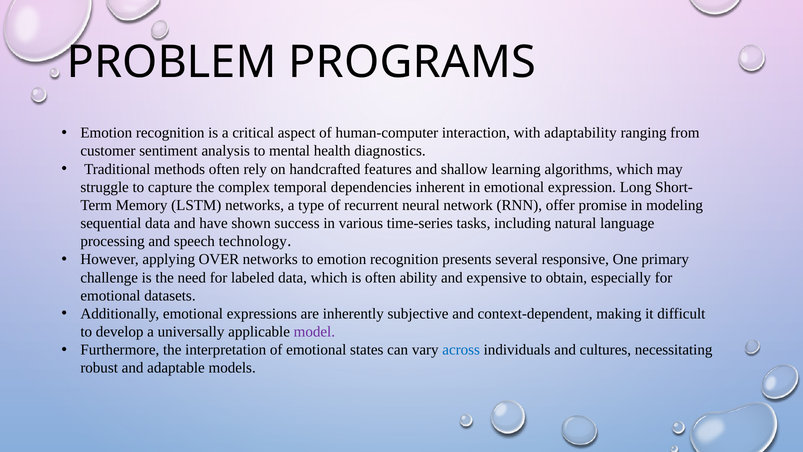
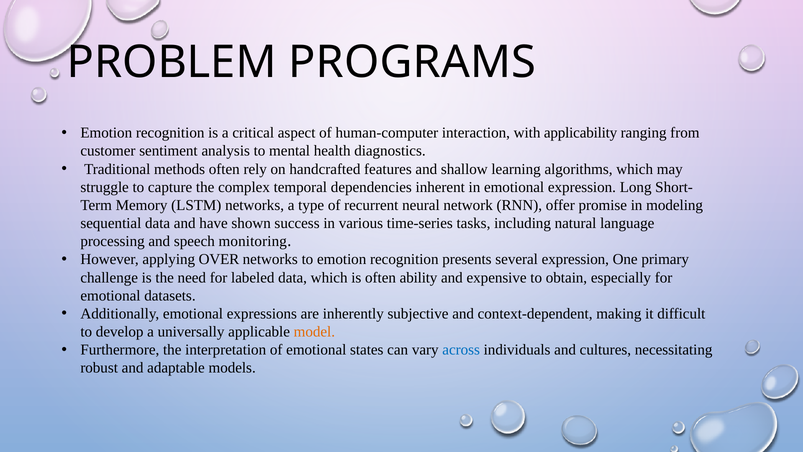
adaptability: adaptability -> applicability
technology: technology -> monitoring
several responsive: responsive -> expression
model colour: purple -> orange
